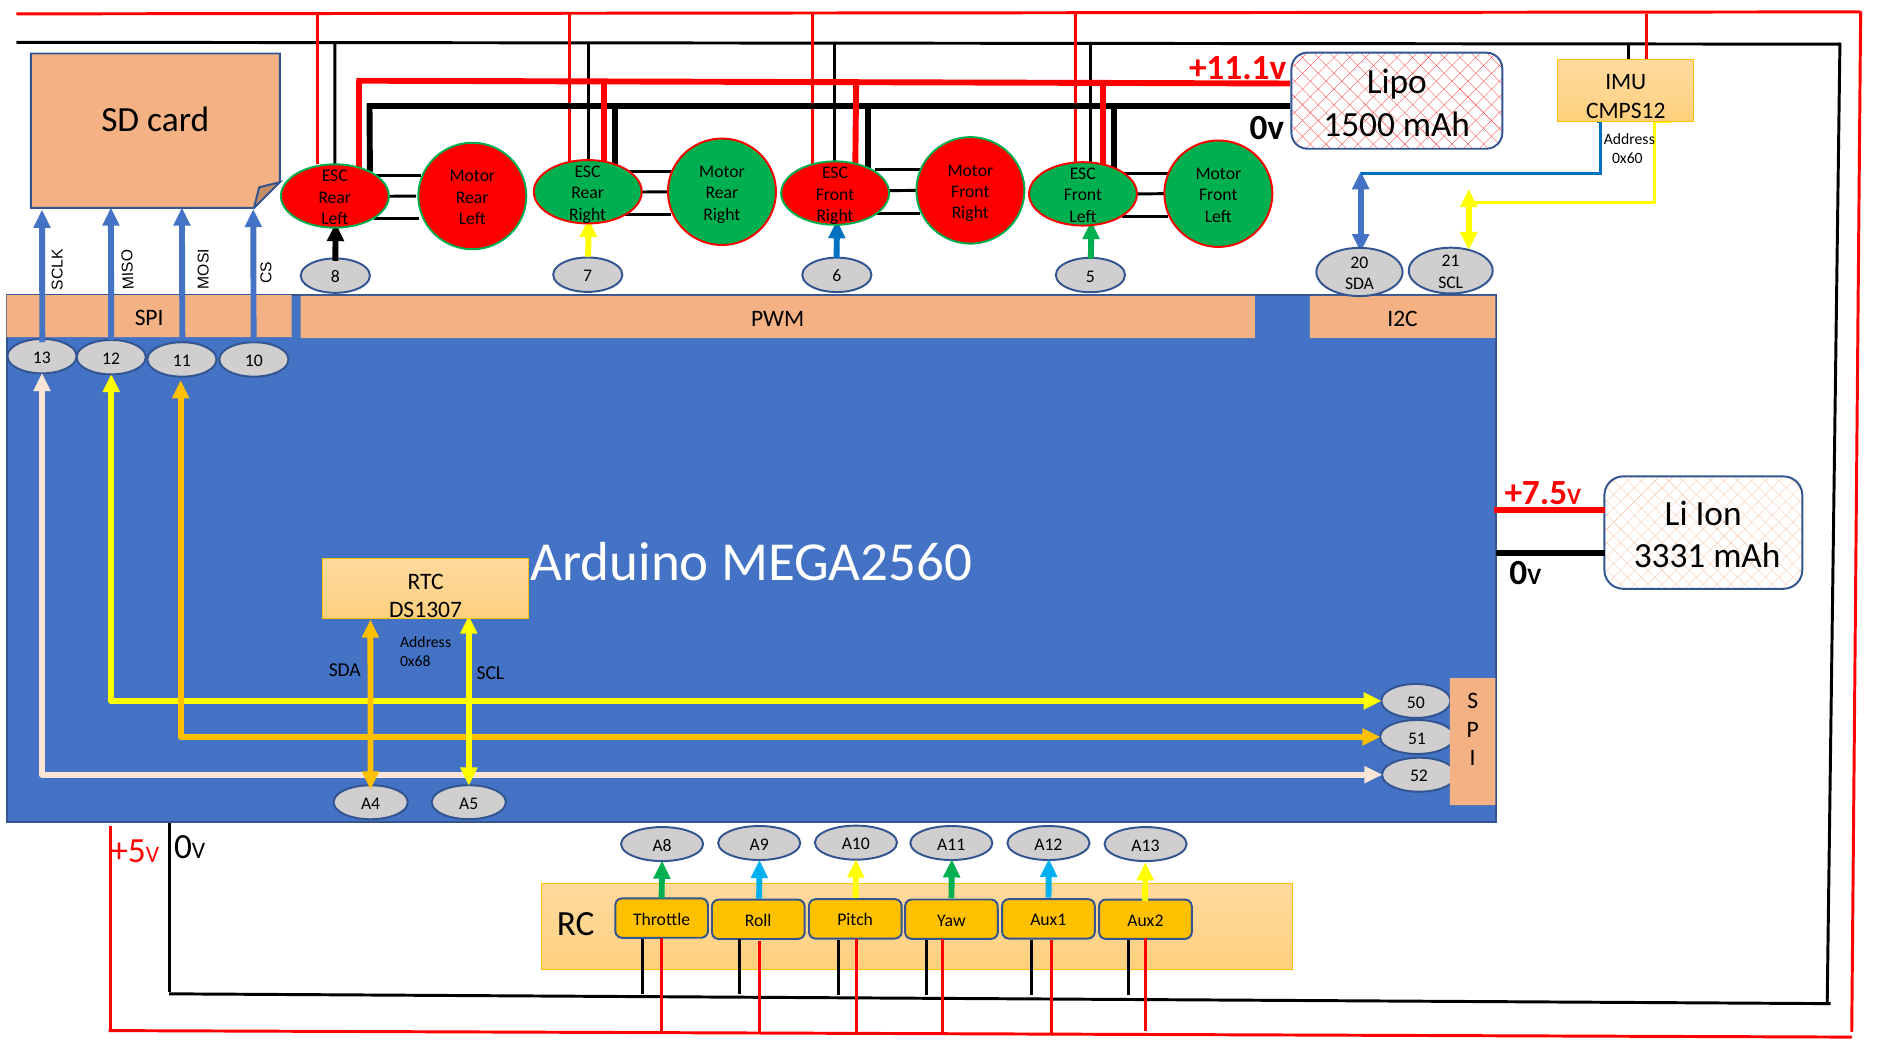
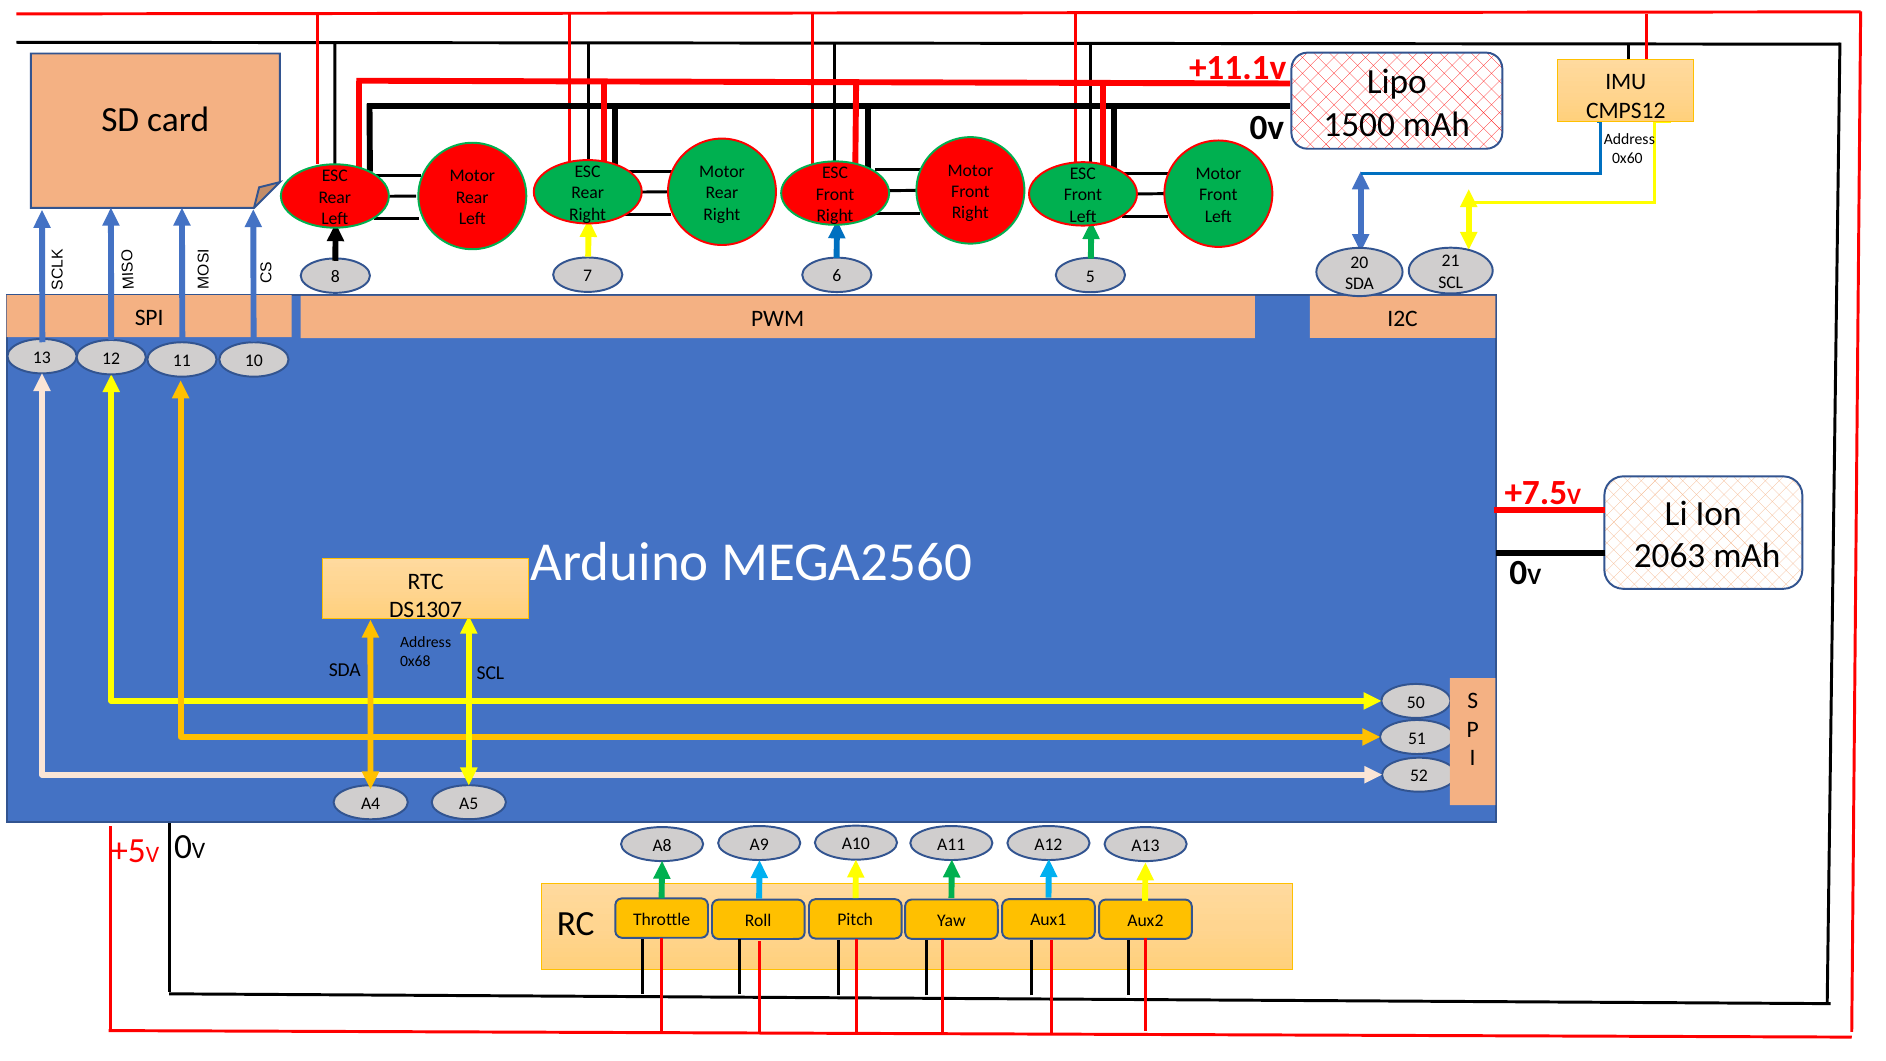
3331: 3331 -> 2063
